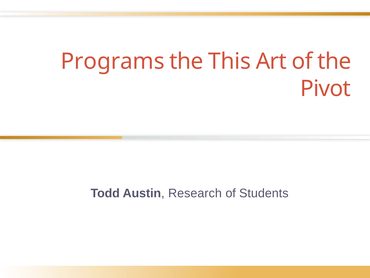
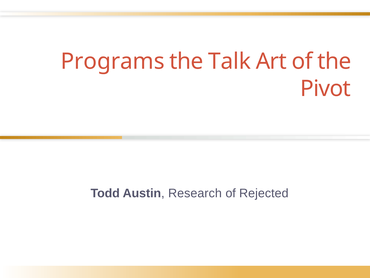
This: This -> Talk
Students: Students -> Rejected
